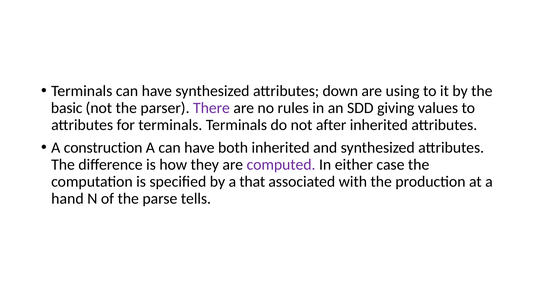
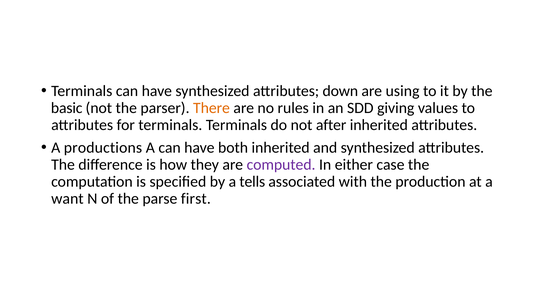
There colour: purple -> orange
construction: construction -> productions
that: that -> tells
hand: hand -> want
tells: tells -> first
